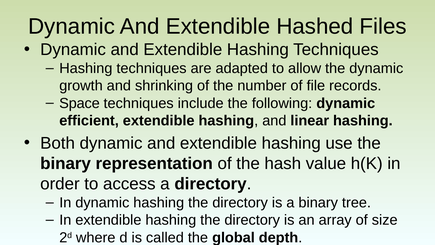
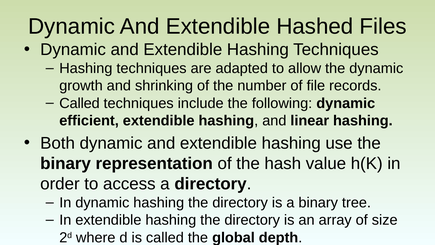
Space at (79, 103): Space -> Called
